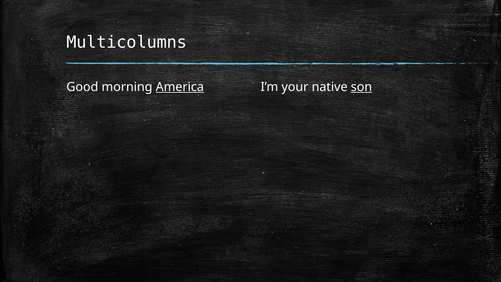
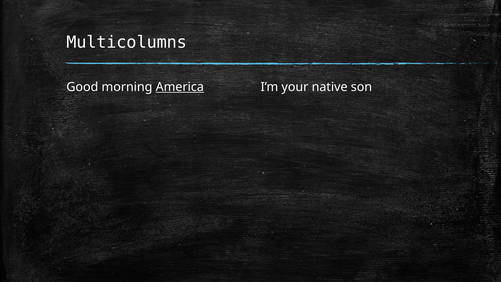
son underline: present -> none
